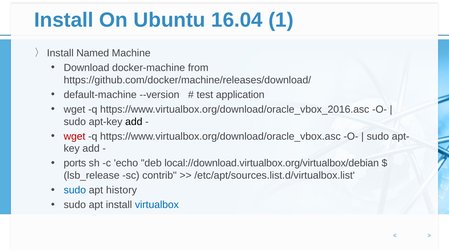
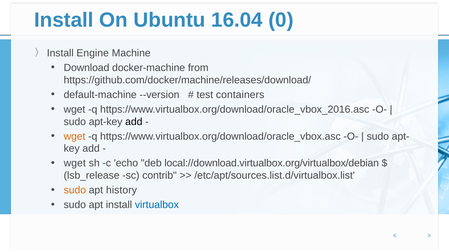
1: 1 -> 0
Named: Named -> Engine
application: application -> containers
wget at (75, 137) colour: red -> orange
ports at (75, 164): ports -> wget
sudo at (75, 191) colour: blue -> orange
